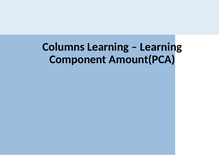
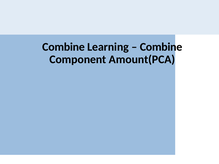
Columns at (63, 47): Columns -> Combine
Learning at (161, 47): Learning -> Combine
